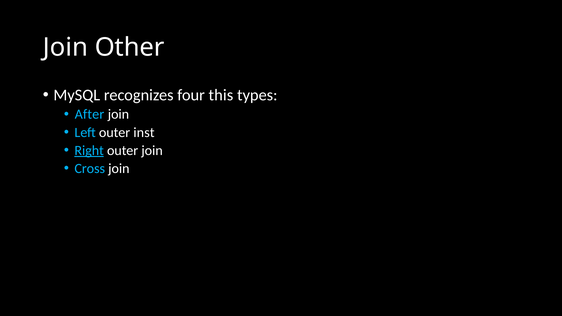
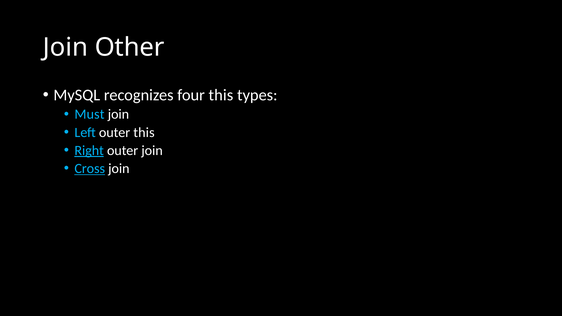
After: After -> Must
outer inst: inst -> this
Cross underline: none -> present
